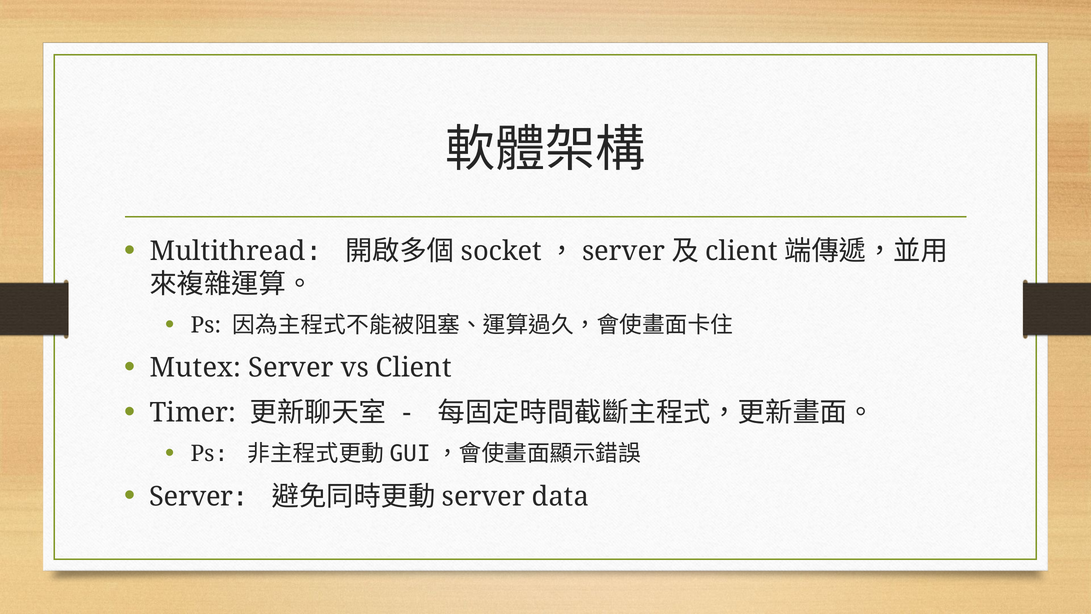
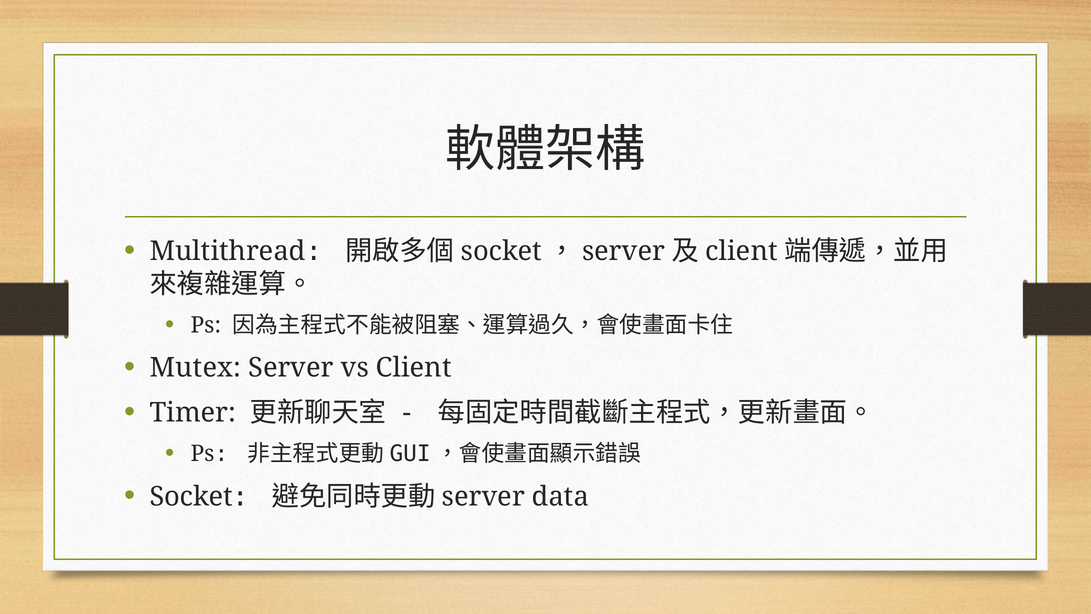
Server at (191, 496): Server -> Socket
